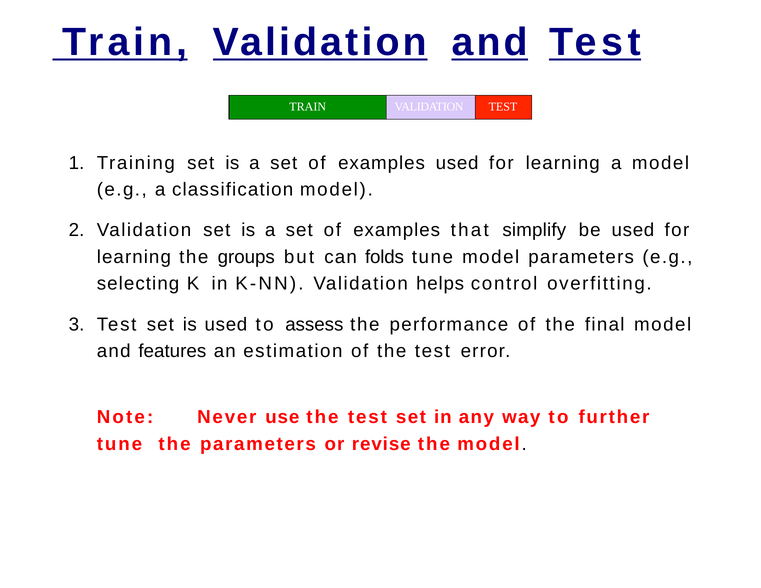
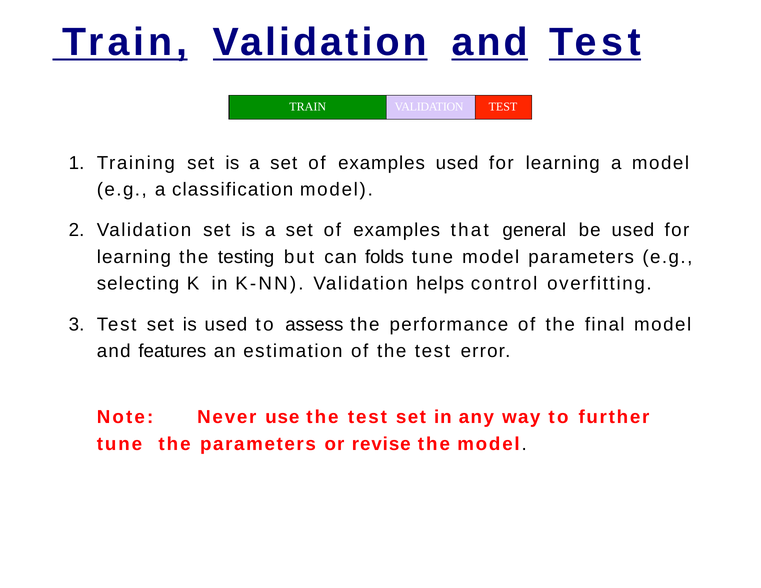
simplify: simplify -> general
groups: groups -> testing
